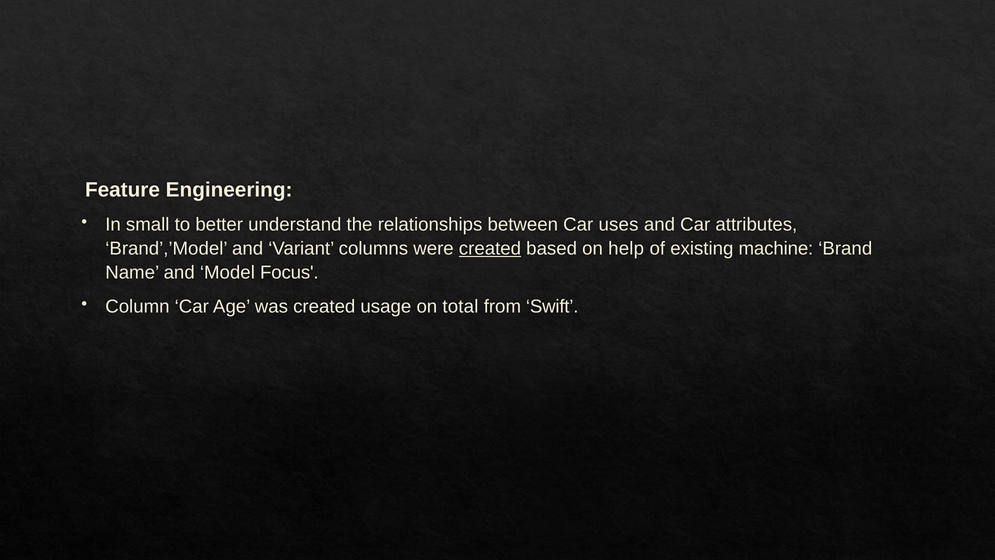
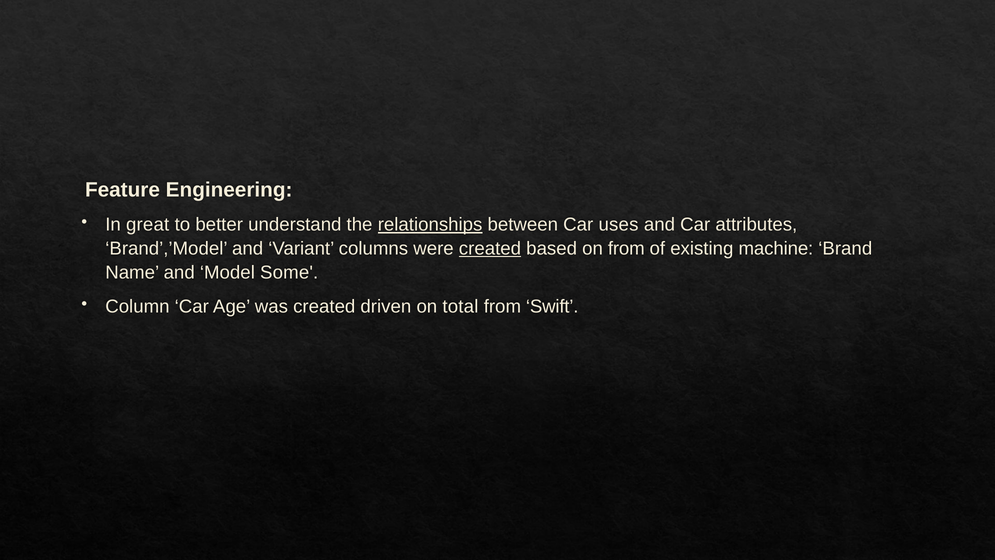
small: small -> great
relationships underline: none -> present
on help: help -> from
Focus: Focus -> Some
usage: usage -> driven
